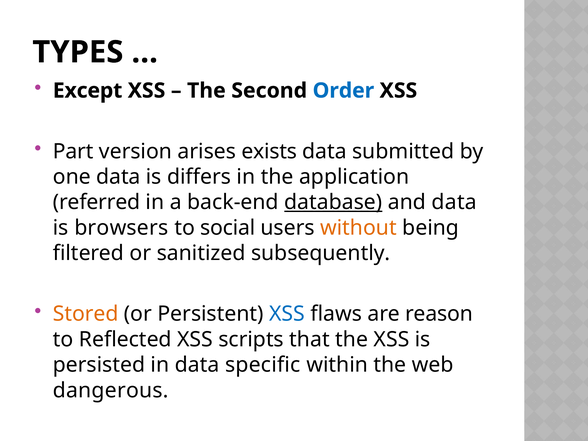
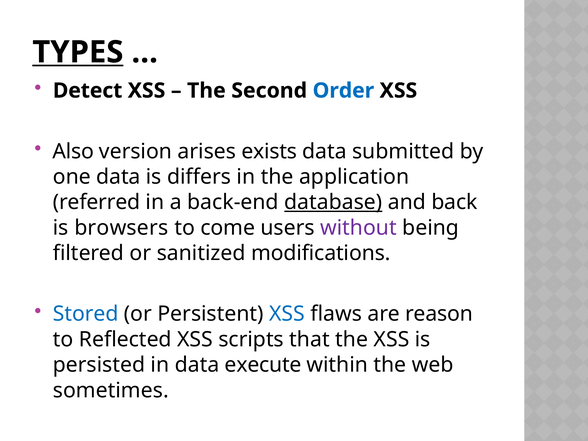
TYPES underline: none -> present
Except: Except -> Detect
Part: Part -> Also
and data: data -> back
social: social -> come
without colour: orange -> purple
subsequently: subsequently -> modifications
Stored colour: orange -> blue
specific: specific -> execute
dangerous: dangerous -> sometimes
